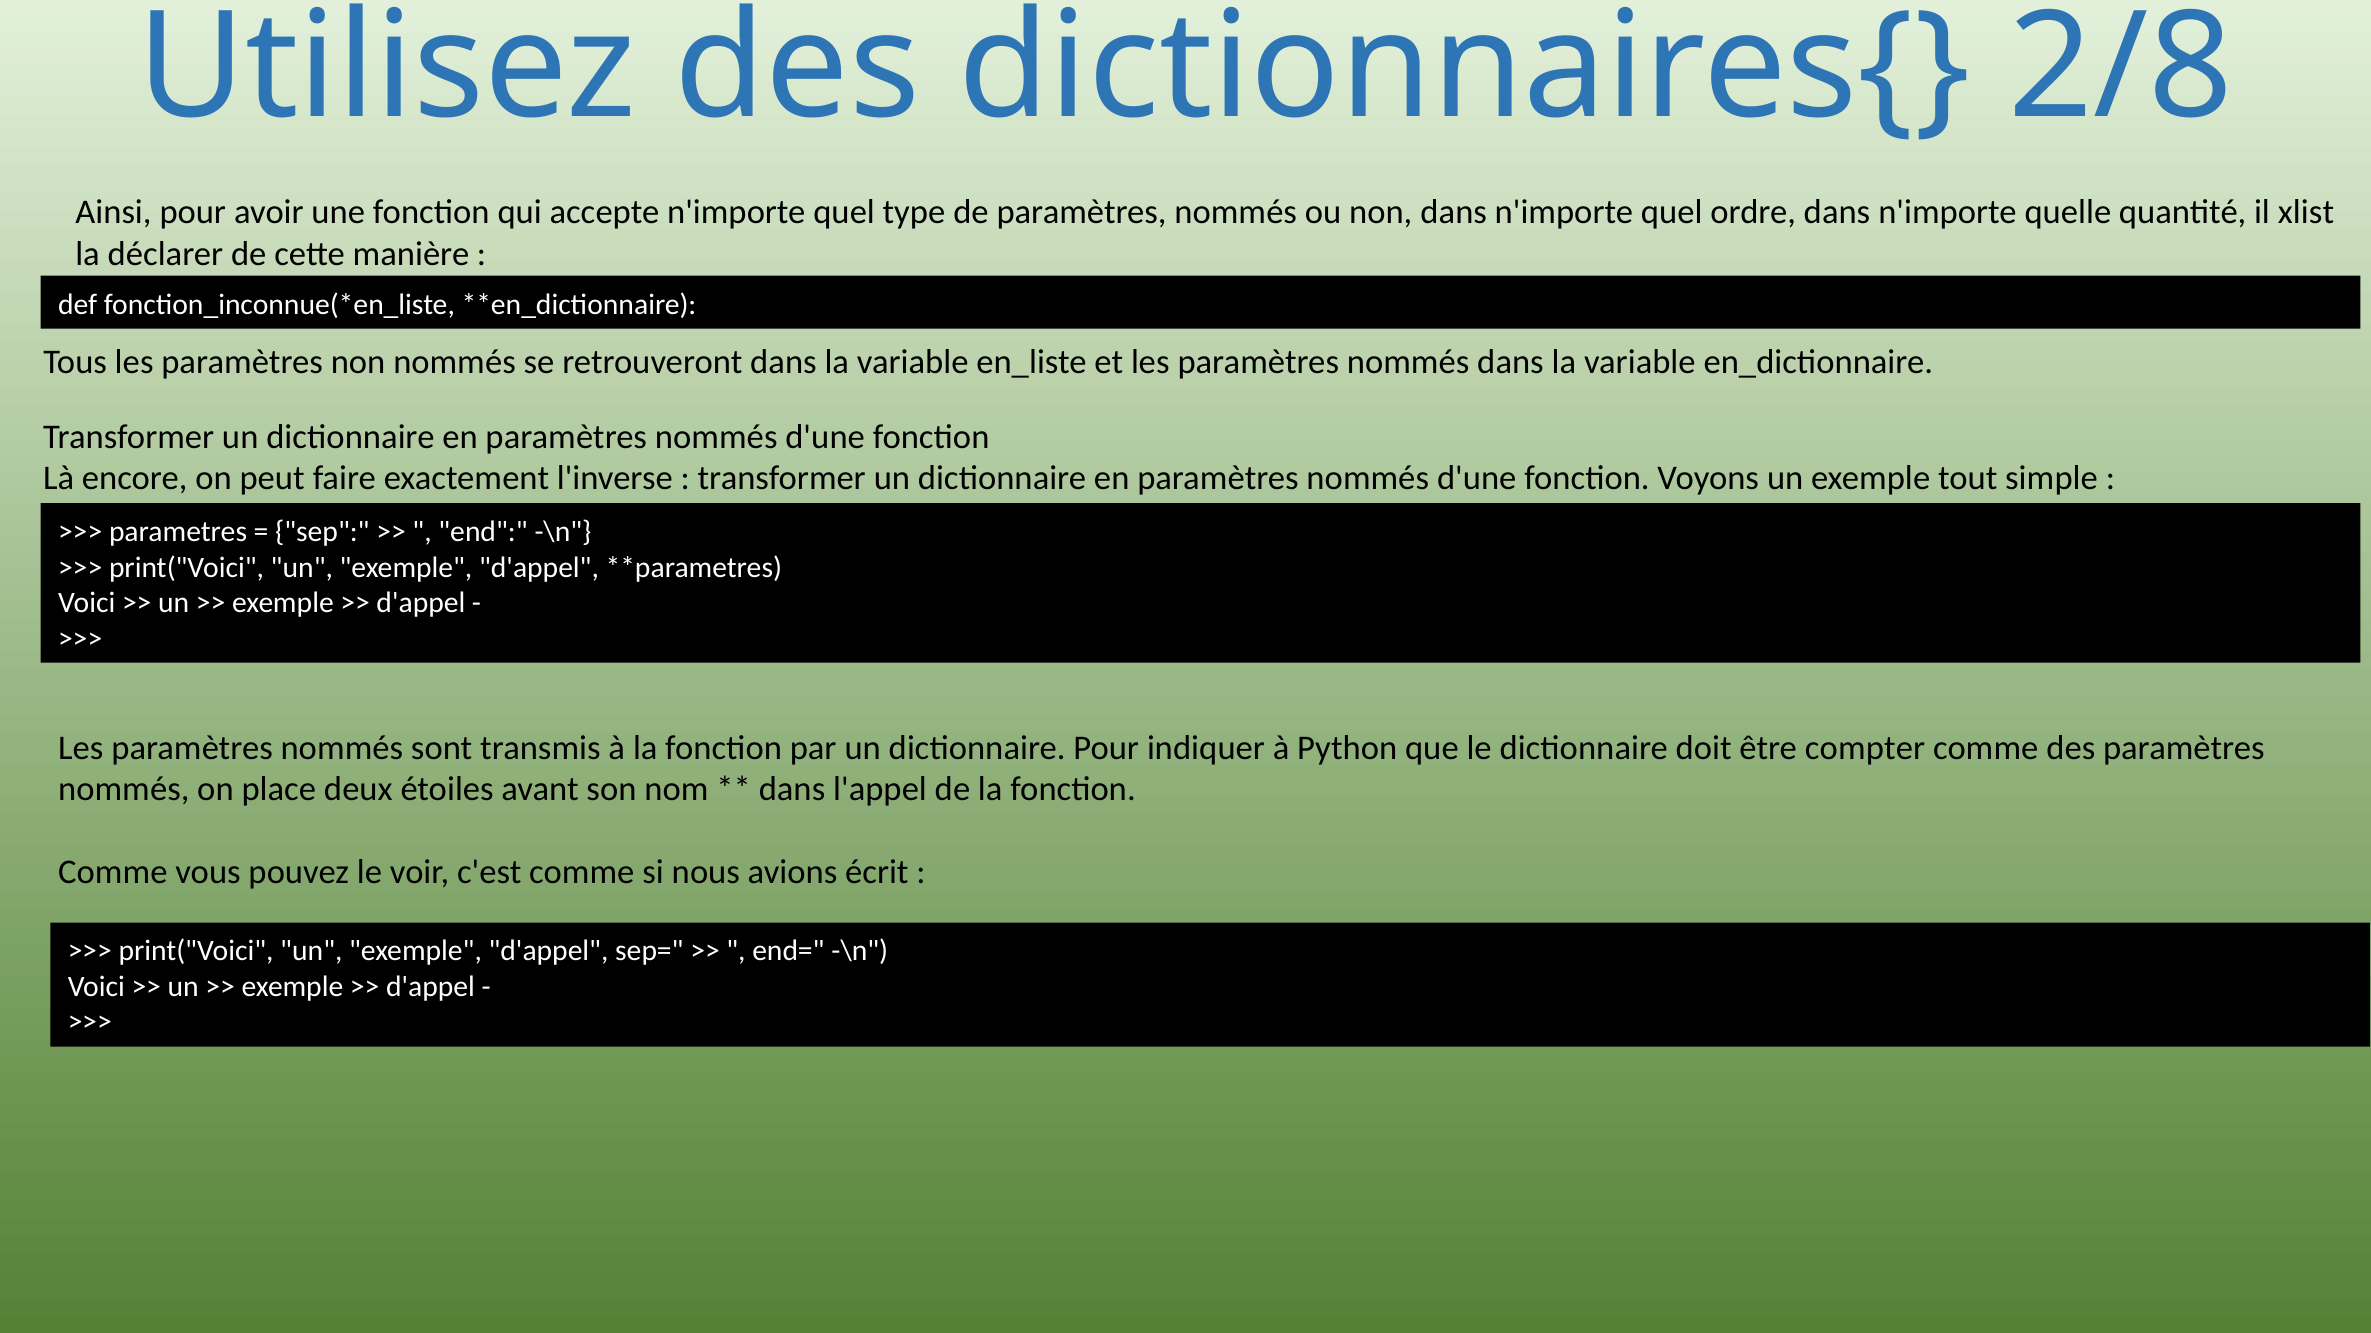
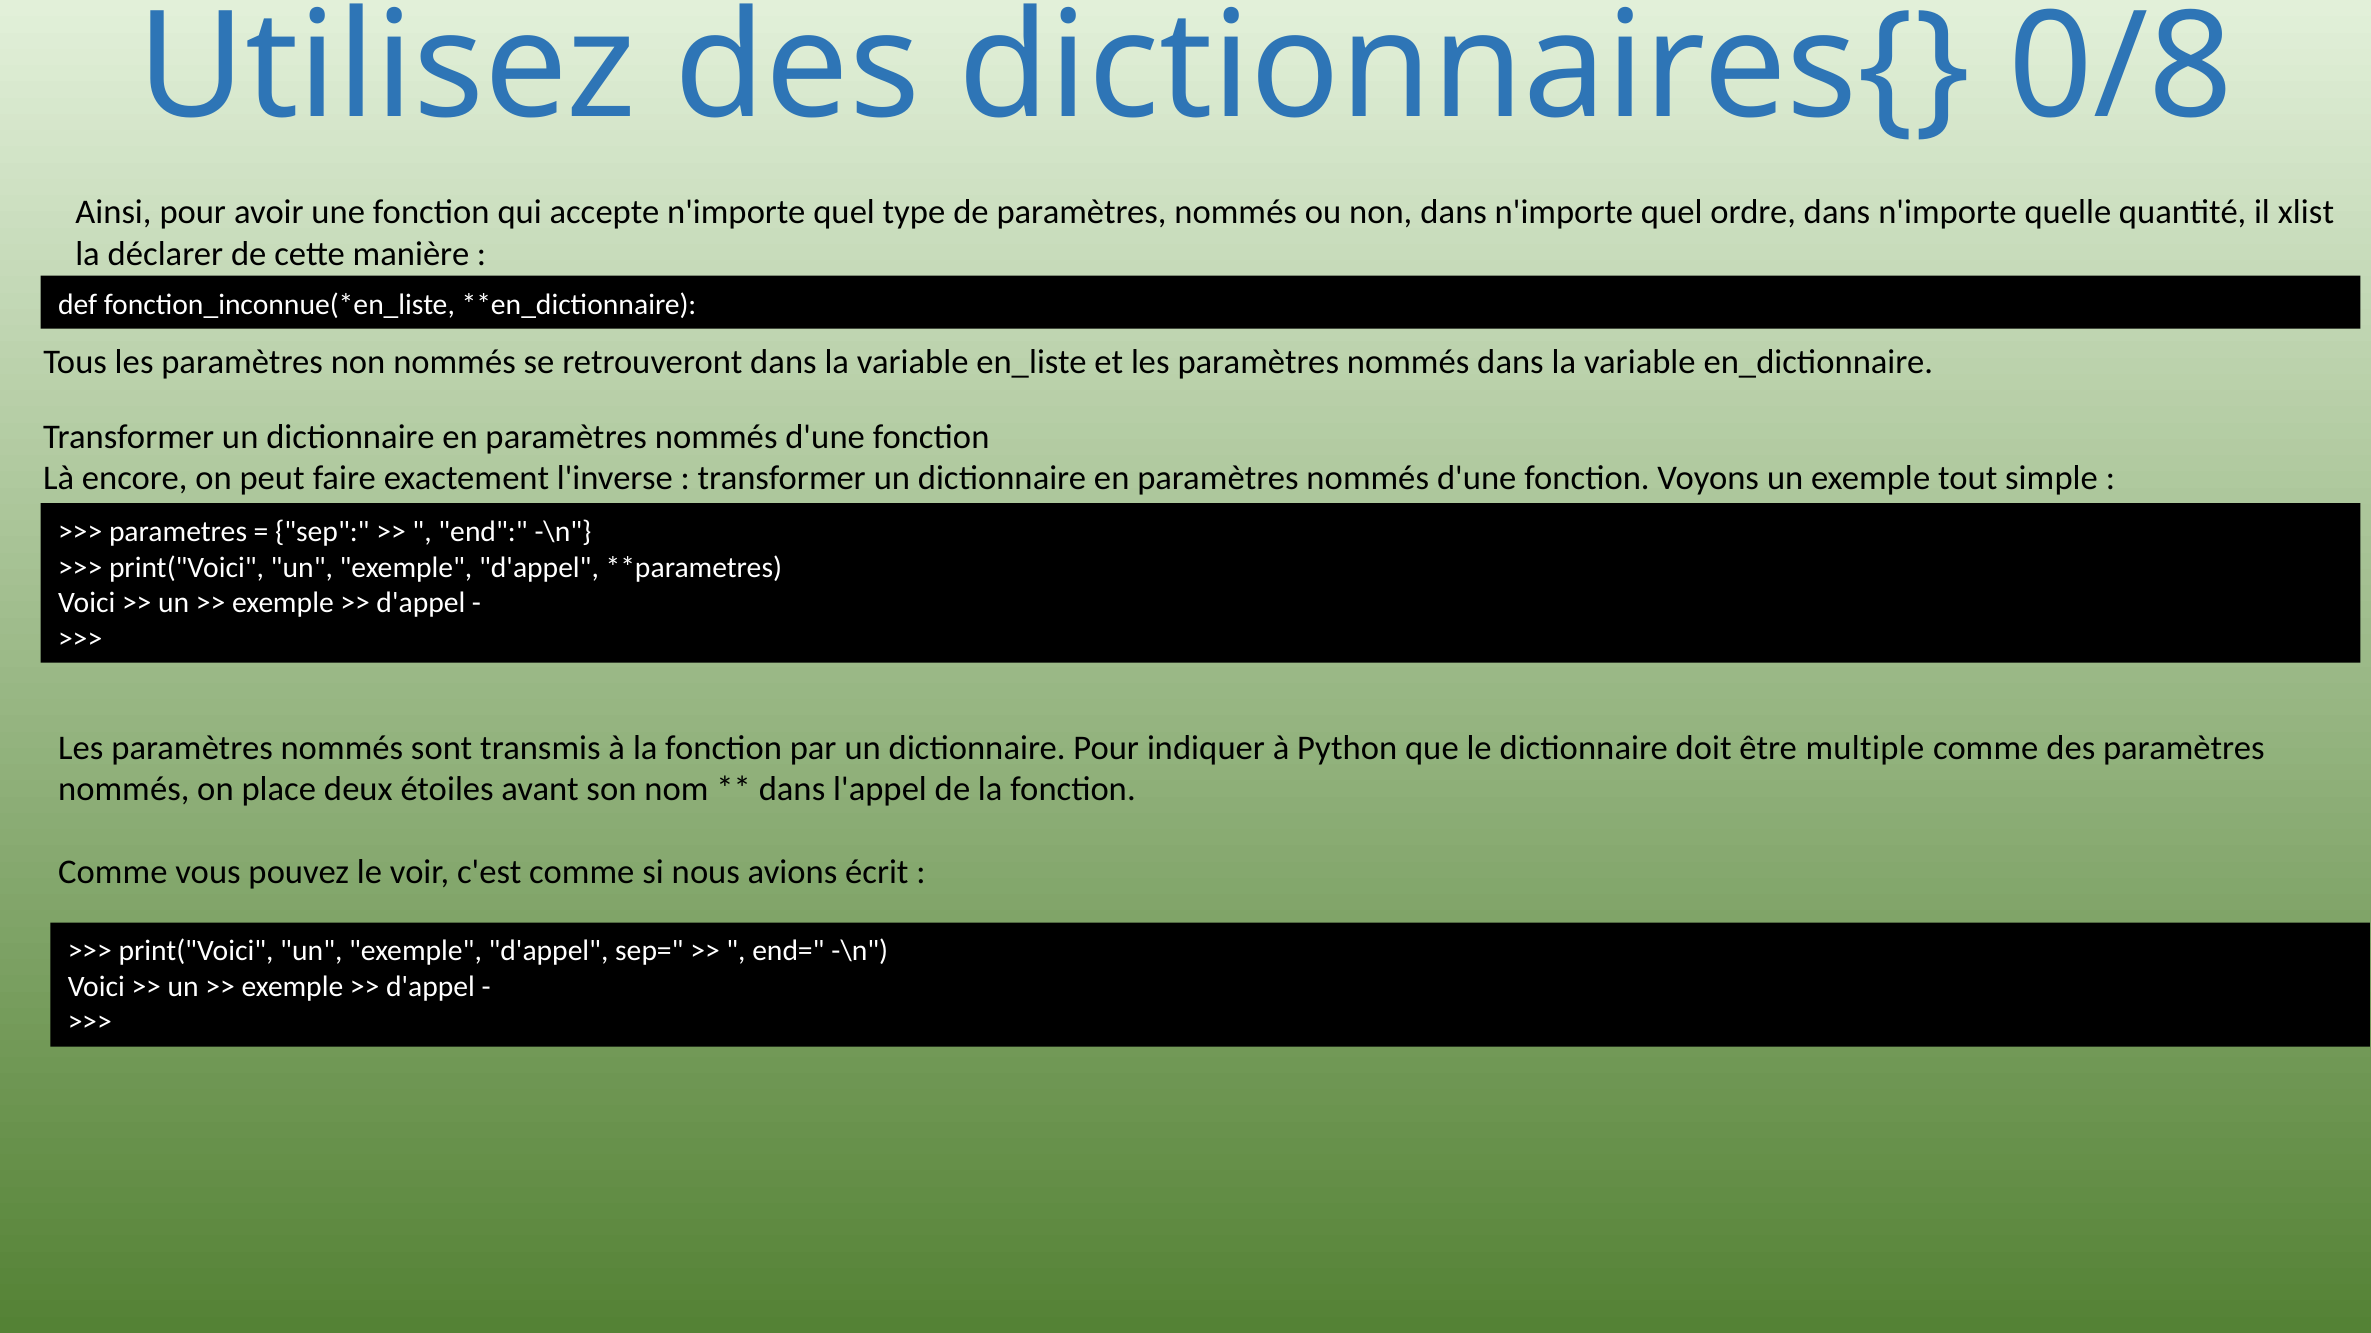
2/8: 2/8 -> 0/8
compter: compter -> multiple
